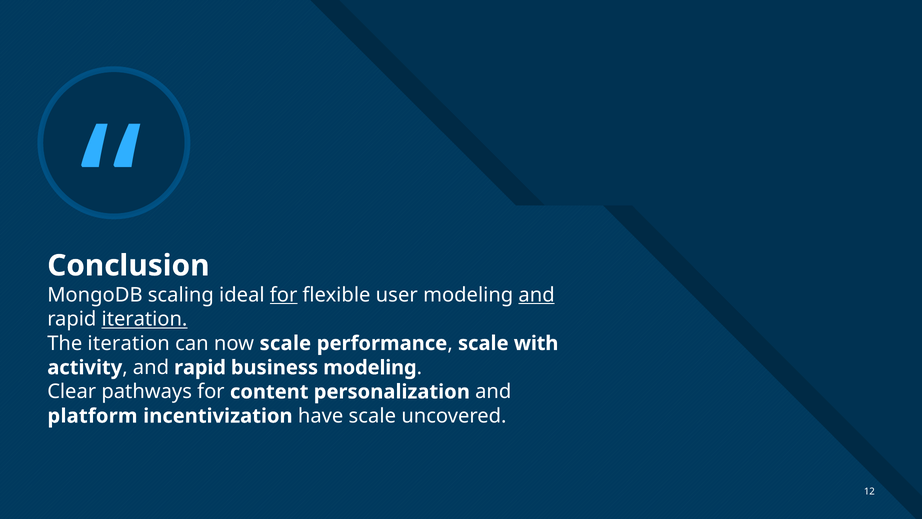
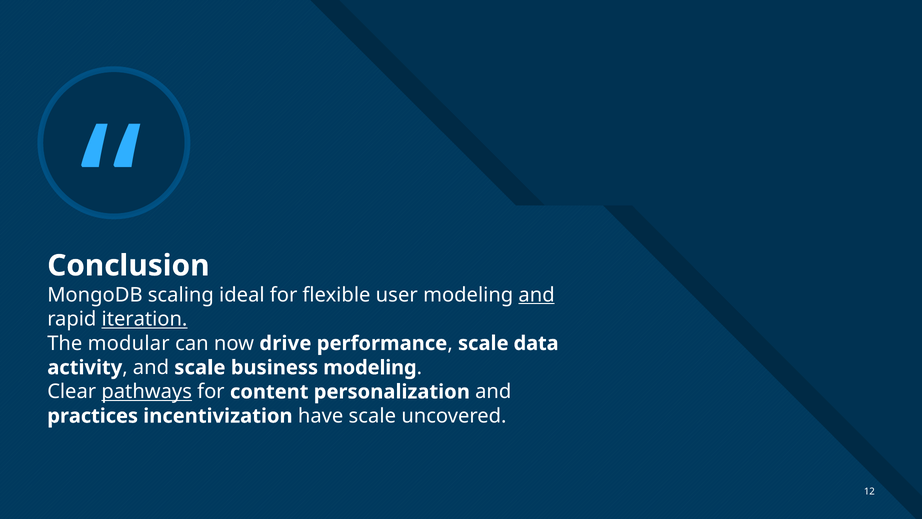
for at (284, 295) underline: present -> none
The iteration: iteration -> modular
now scale: scale -> drive
with: with -> data
rapid at (200, 367): rapid -> scale
pathways underline: none -> present
platform: platform -> practices
